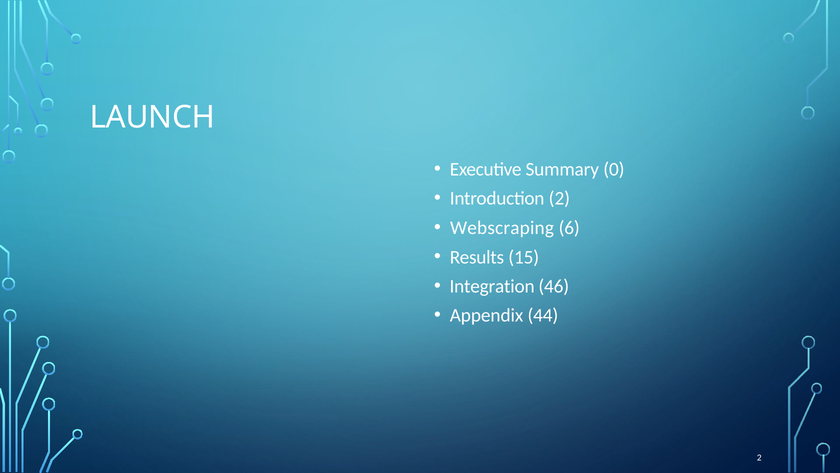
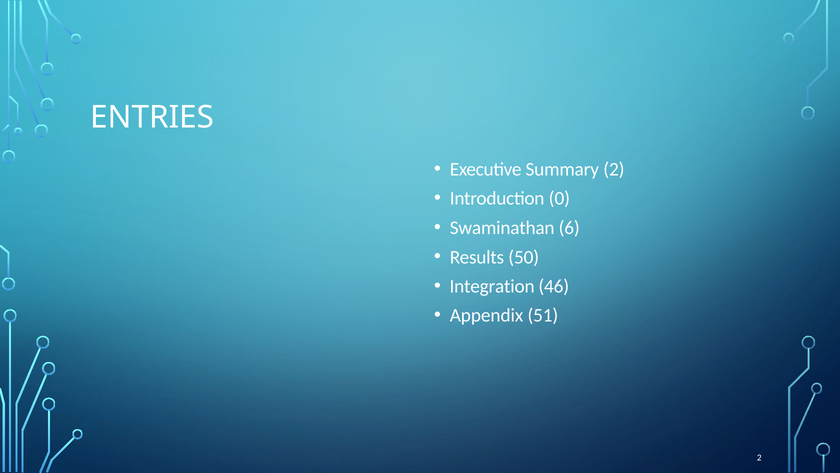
LAUNCH: LAUNCH -> ENTRIES
Summary 0: 0 -> 2
Introduction 2: 2 -> 0
Webscraping: Webscraping -> Swaminathan
15: 15 -> 50
44: 44 -> 51
